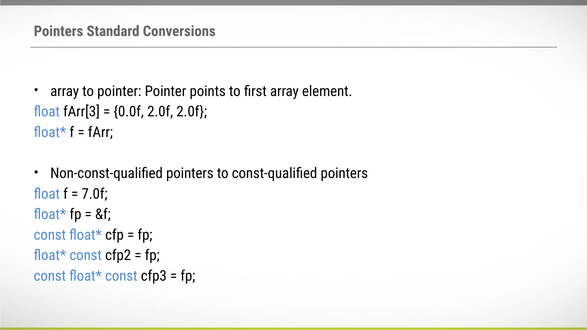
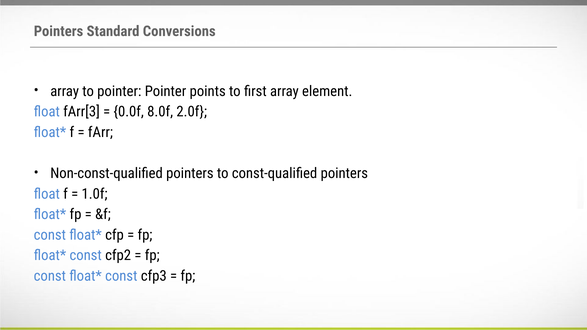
0.0f 2.0f: 2.0f -> 8.0f
7.0f: 7.0f -> 1.0f
